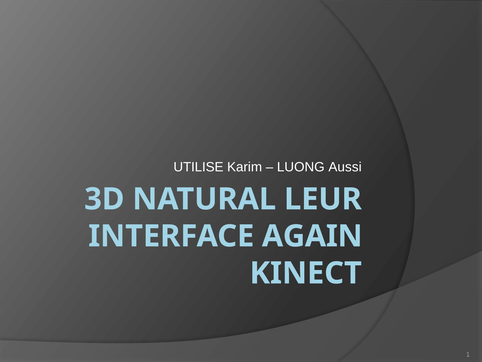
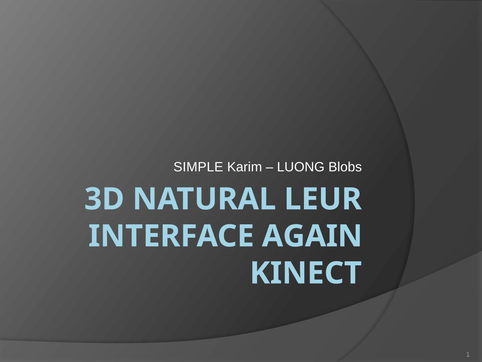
UTILISE: UTILISE -> SIMPLE
Aussi: Aussi -> Blobs
